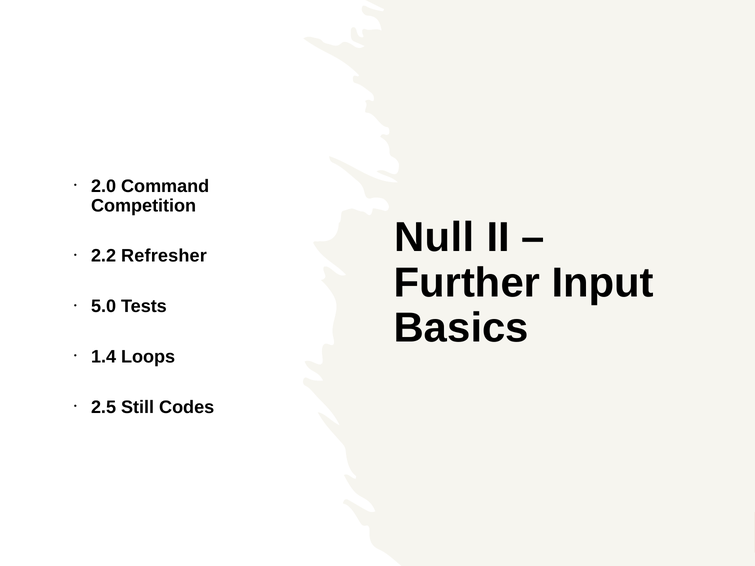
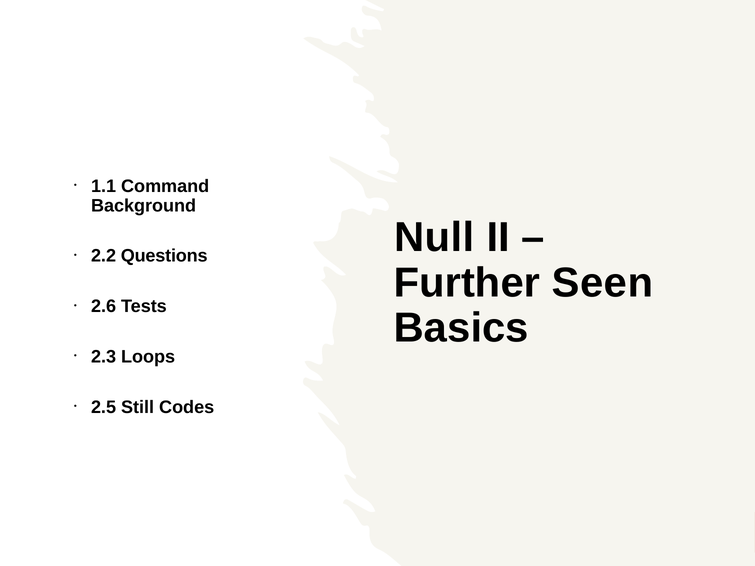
2.0: 2.0 -> 1.1
Competition: Competition -> Background
Refresher: Refresher -> Questions
Input: Input -> Seen
5.0: 5.0 -> 2.6
1.4: 1.4 -> 2.3
